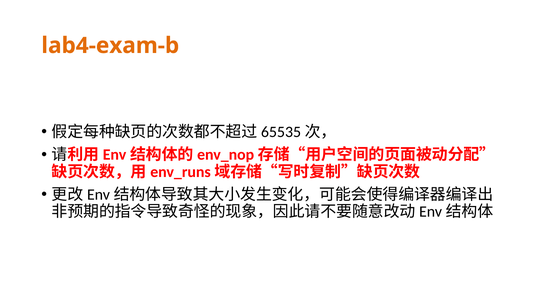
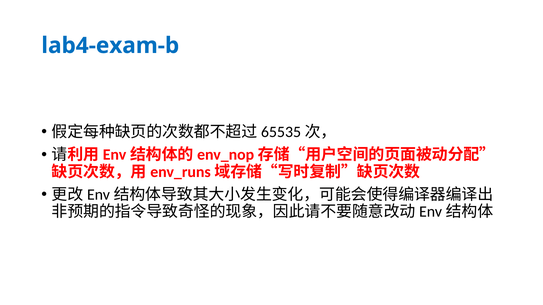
lab4-exam-b colour: orange -> blue
